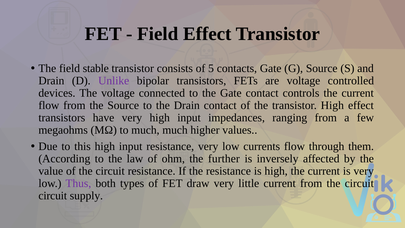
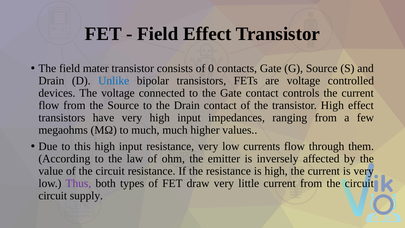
stable: stable -> mater
5: 5 -> 0
Unlike colour: purple -> blue
further: further -> emitter
